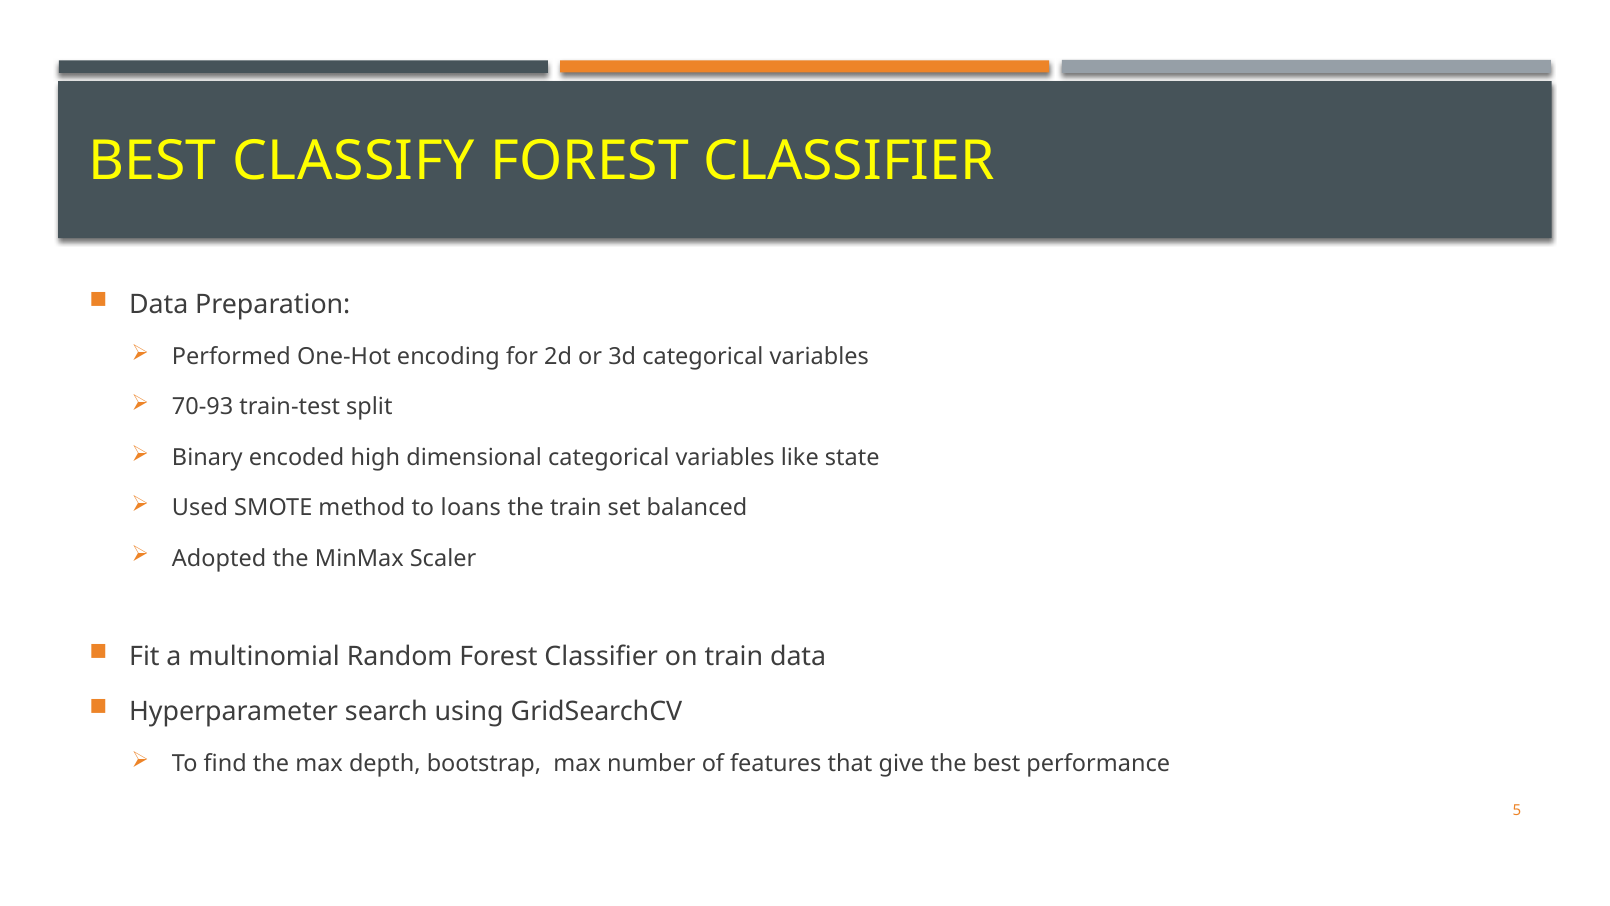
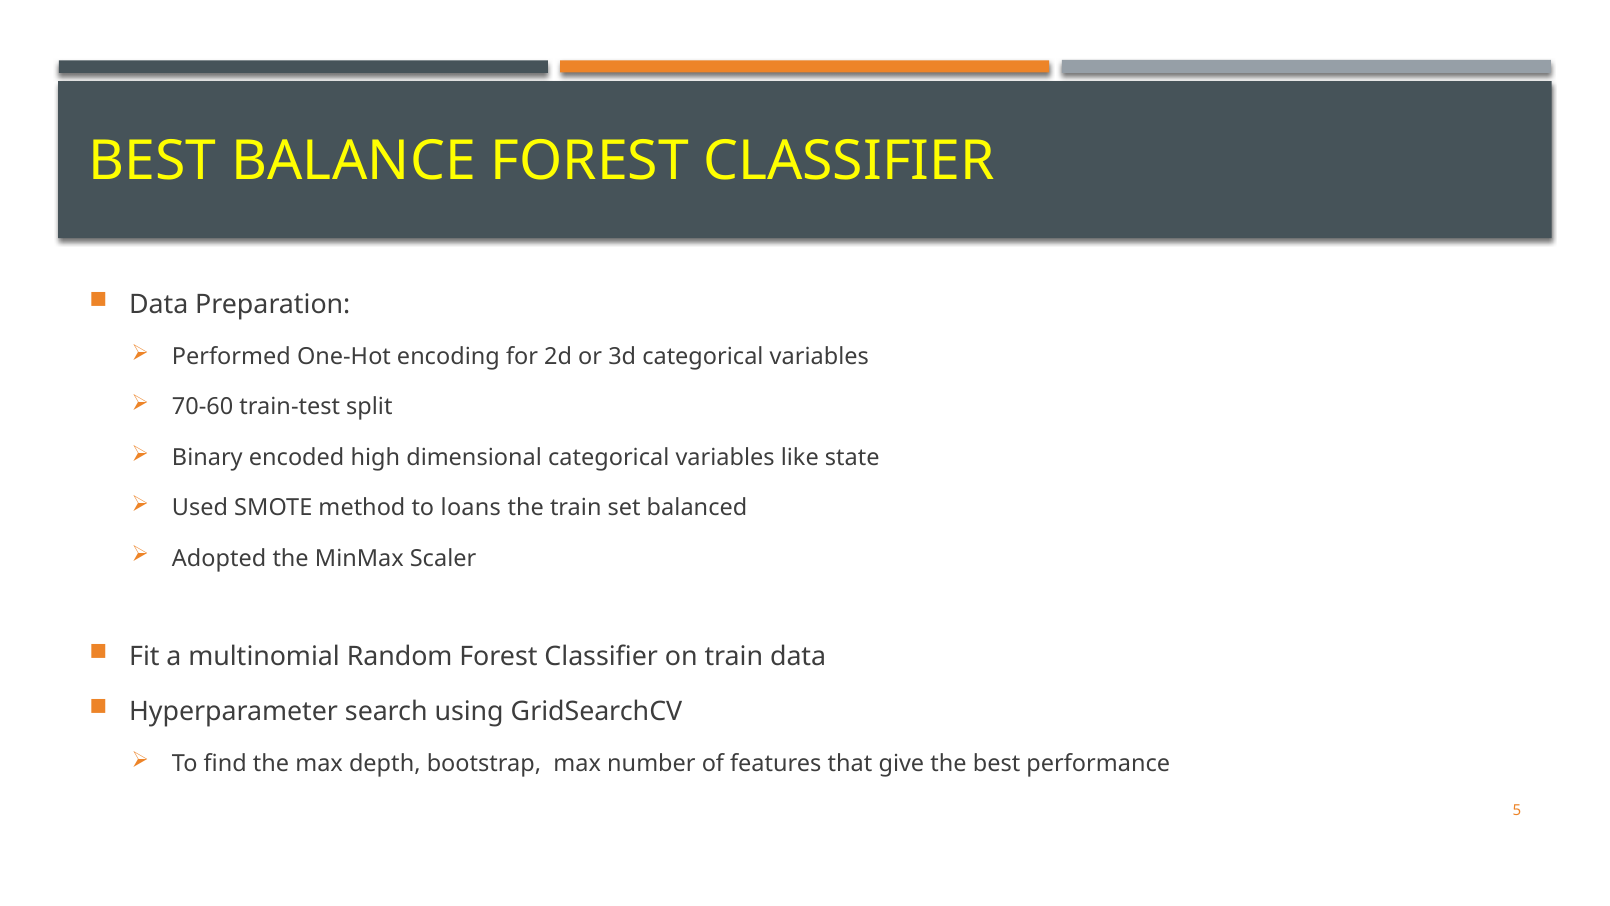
CLASSIFY: CLASSIFY -> BALANCE
70-93: 70-93 -> 70-60
